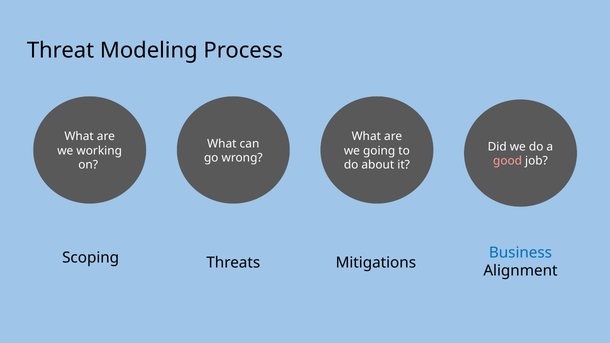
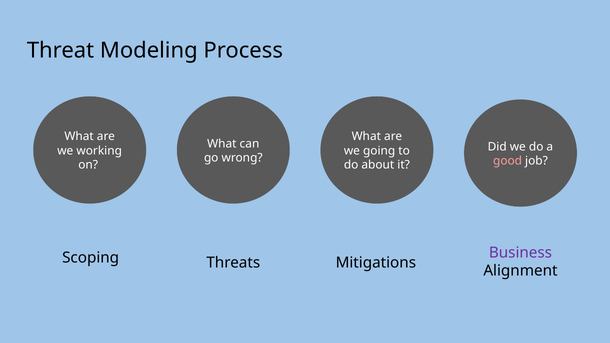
Business colour: blue -> purple
